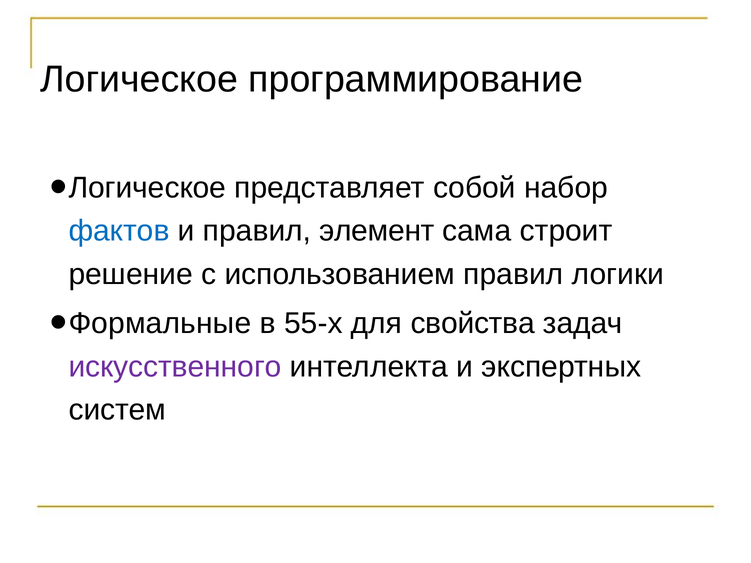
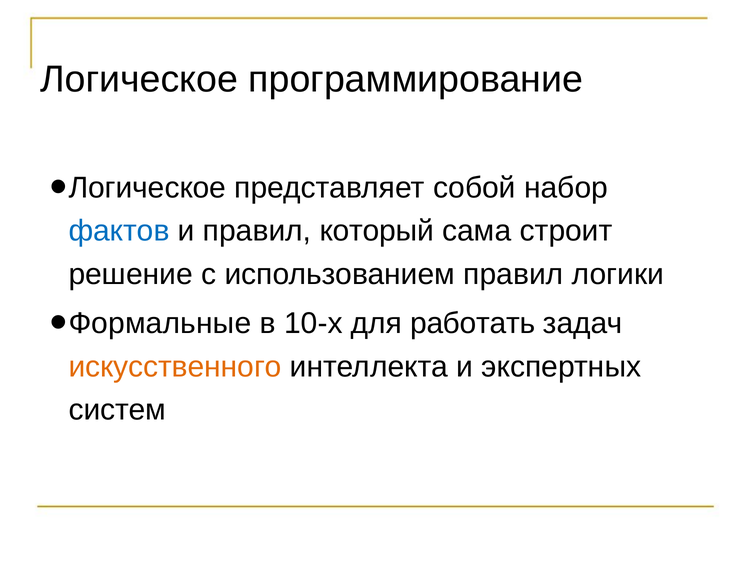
элемент: элемент -> который
55-х: 55-х -> 10-х
свойства: свойства -> работать
искусственного colour: purple -> orange
